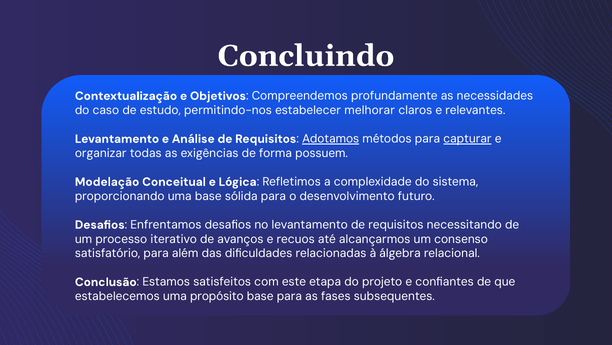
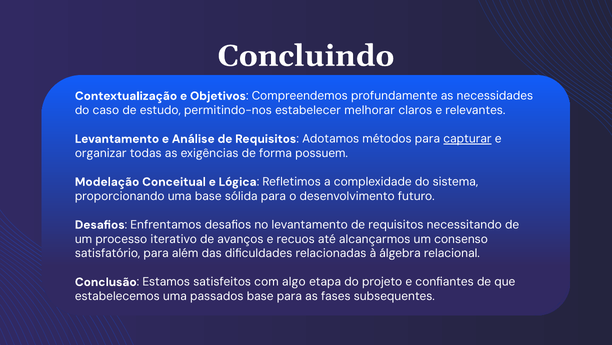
Adotamos underline: present -> none
este: este -> algo
propósito: propósito -> passados
